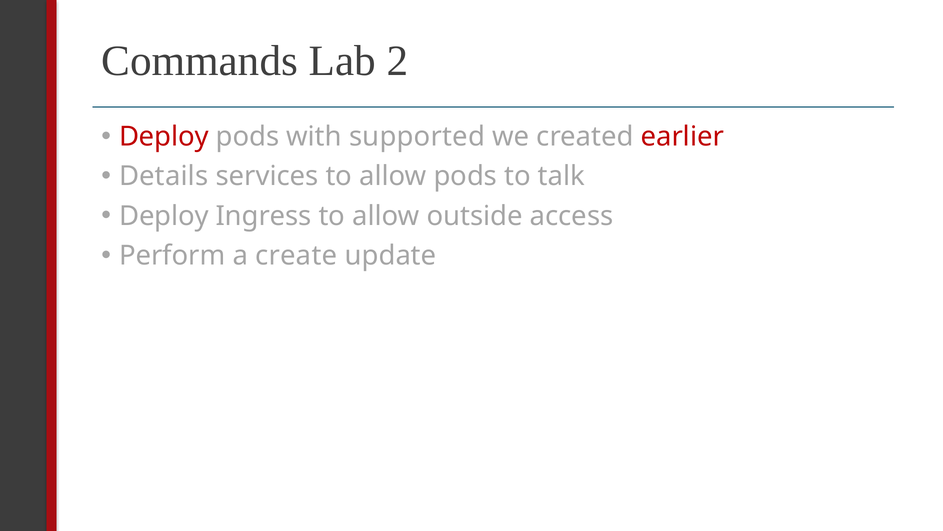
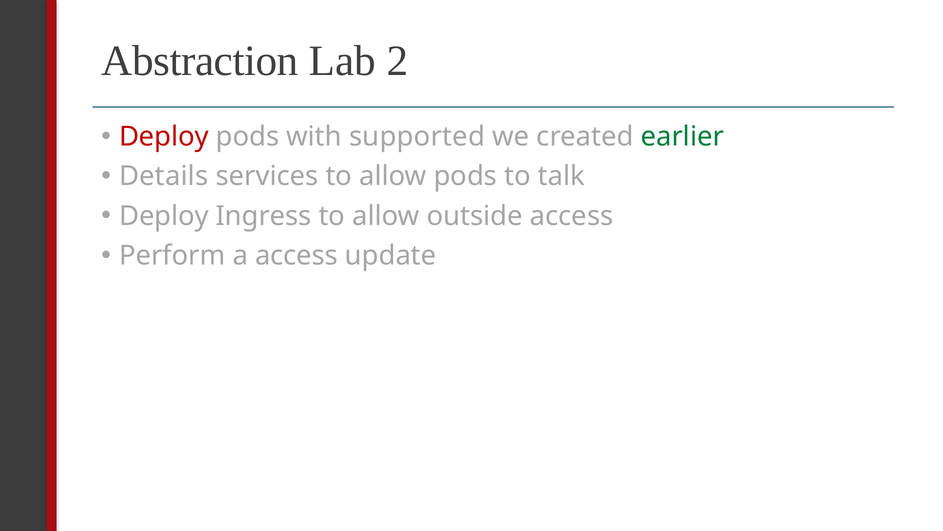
Commands: Commands -> Abstraction
earlier colour: red -> green
a create: create -> access
